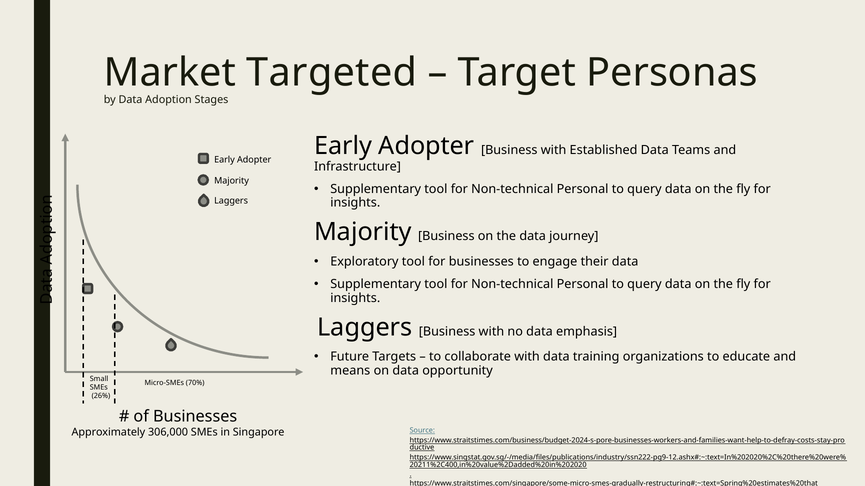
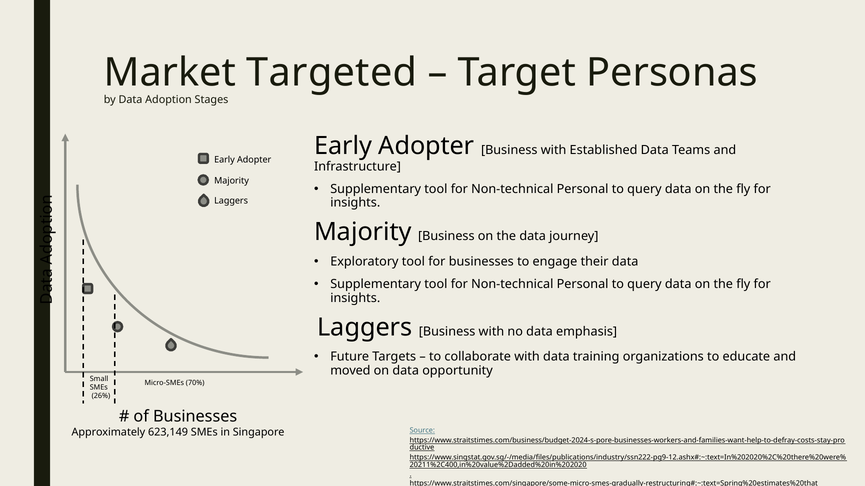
means: means -> moved
306,000: 306,000 -> 623,149
